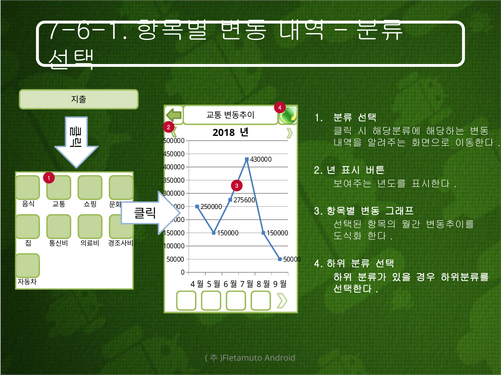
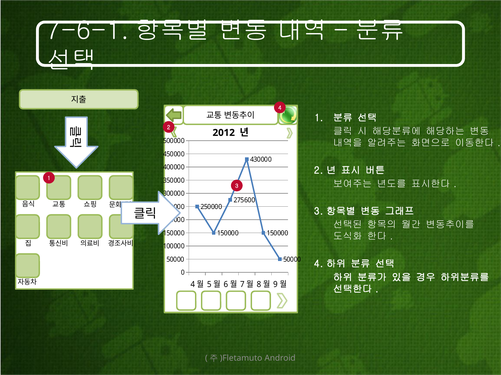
2018: 2018 -> 2012
